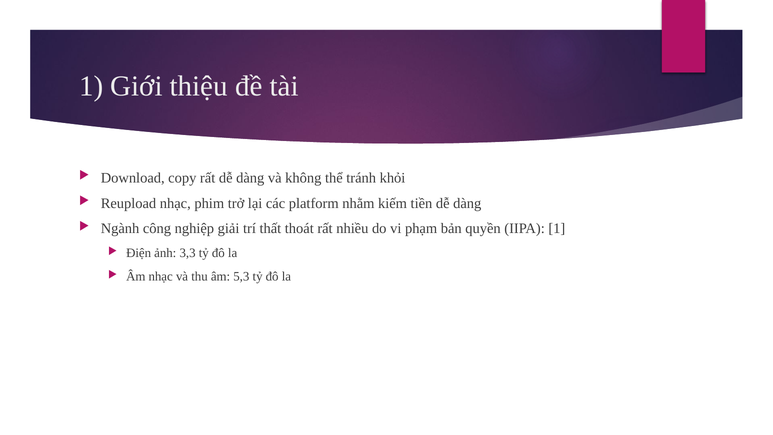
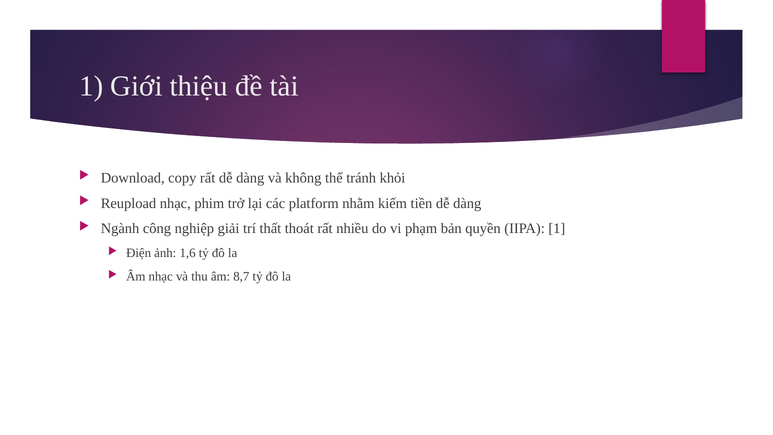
3,3: 3,3 -> 1,6
5,3: 5,3 -> 8,7
